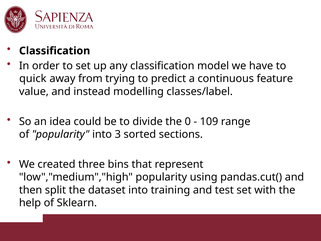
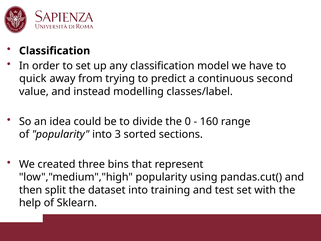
feature: feature -> second
109: 109 -> 160
